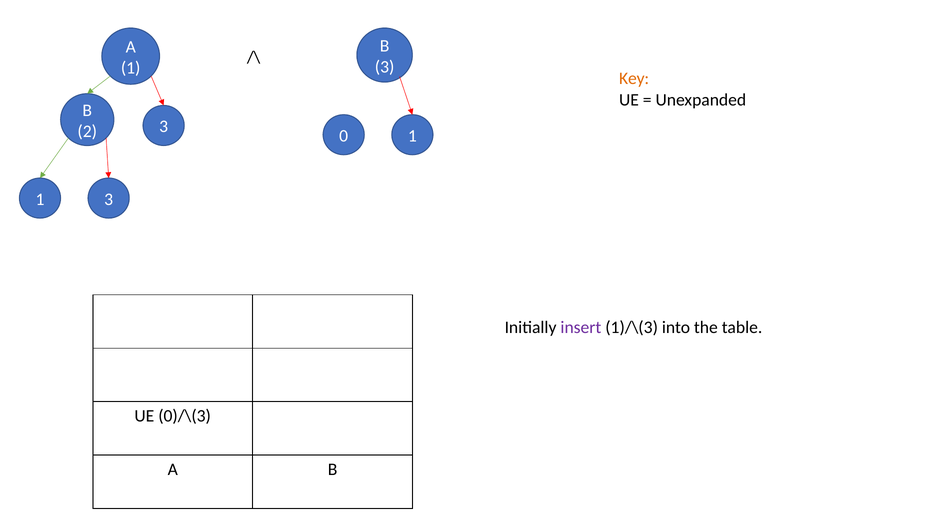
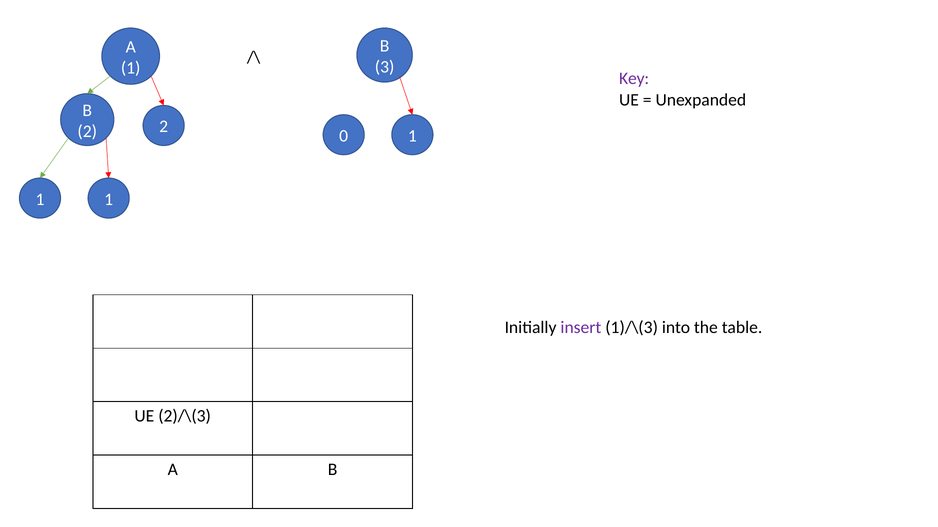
Key colour: orange -> purple
2 3: 3 -> 2
1 3: 3 -> 1
0)/\(3: 0)/\(3 -> 2)/\(3
